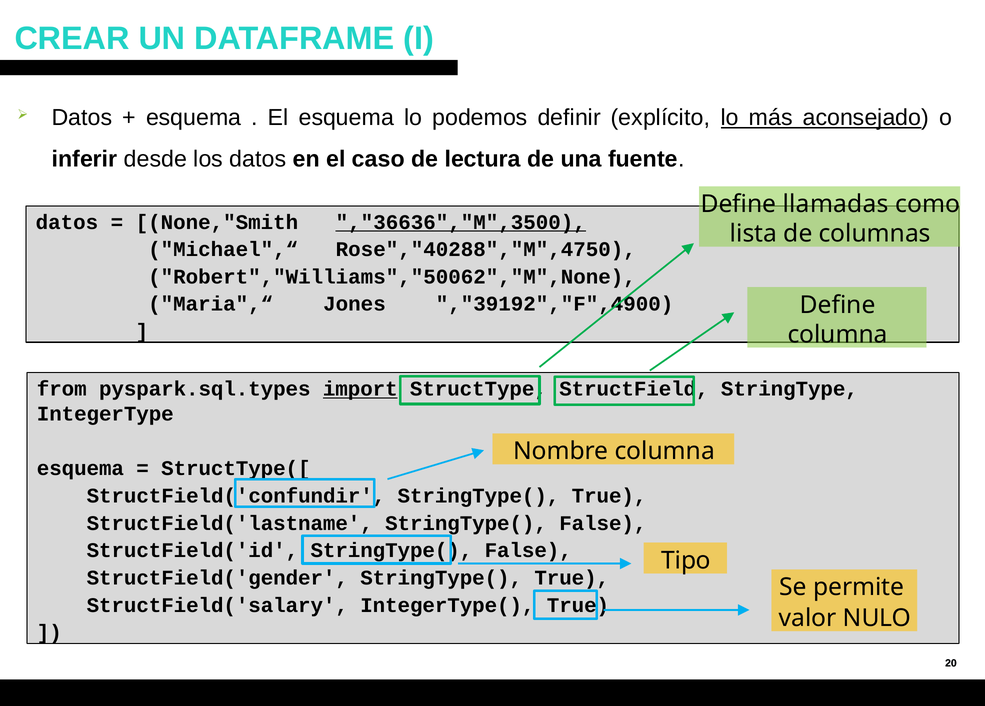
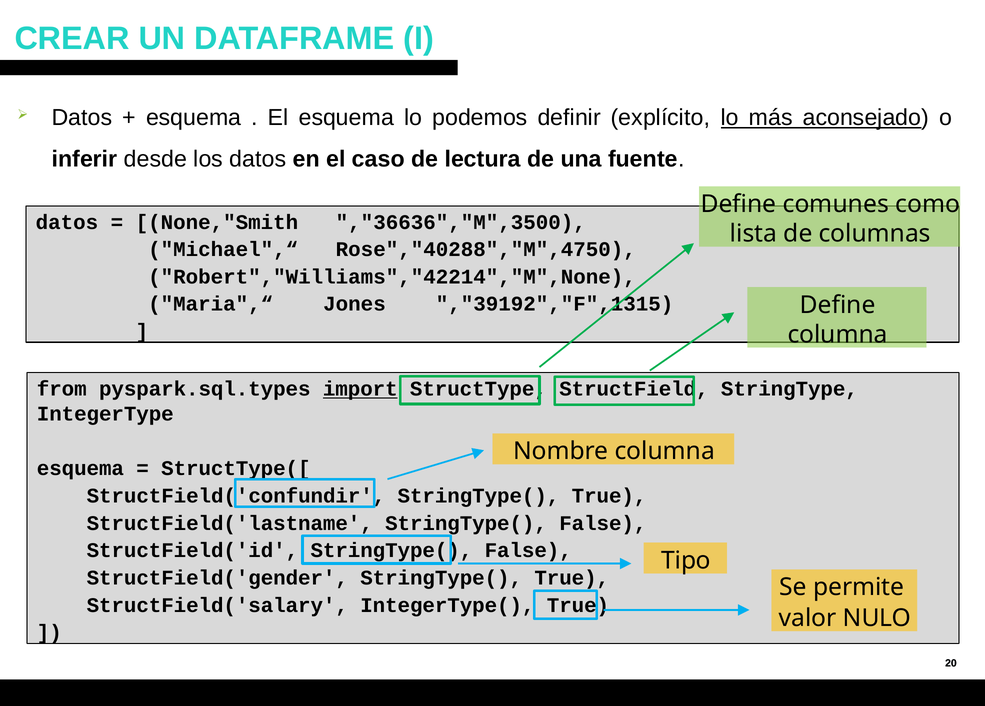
llamadas: llamadas -> comunes
,"36636","M",3500 underline: present -> none
Robert","Williams","50062","M",None: Robert","Williams","50062","M",None -> Robert","Williams","42214","M",None
,"39192","F",4900: ,"39192","F",4900 -> ,"39192","F",1315
